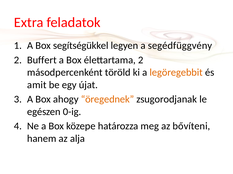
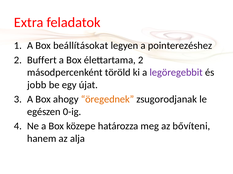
segítségükkel: segítségükkel -> beállításokat
segédfüggvény: segédfüggvény -> pointerezéshez
legöregebbit colour: orange -> purple
amit: amit -> jobb
